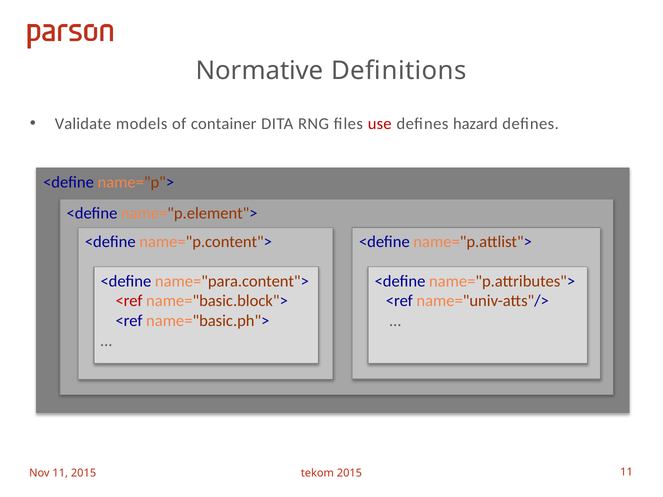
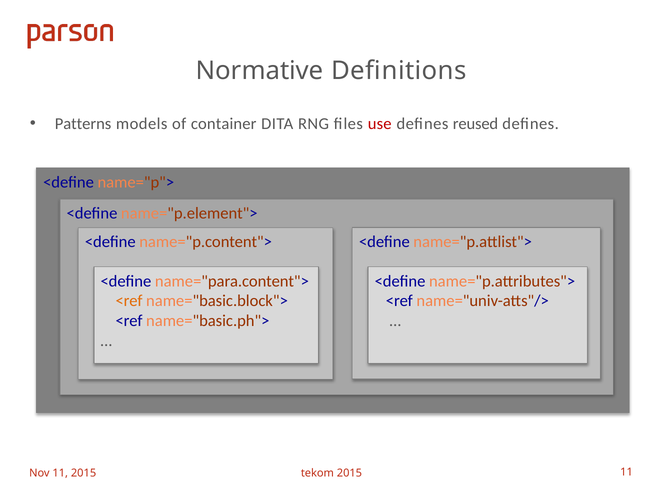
Validate: Validate -> Patterns
hazard: hazard -> reused
<ref at (129, 301) colour: red -> orange
